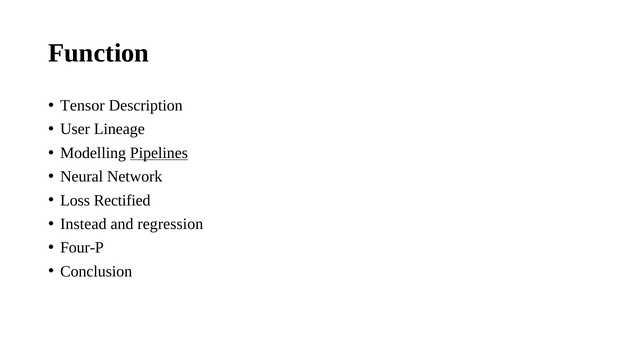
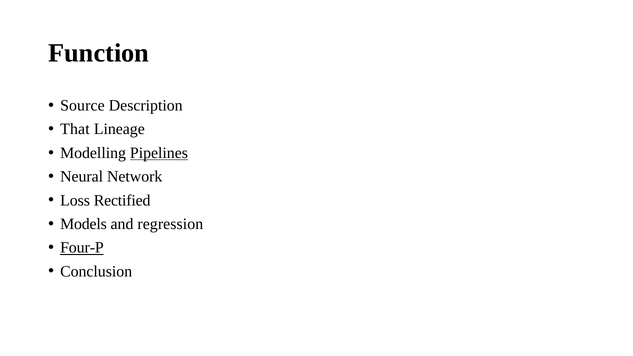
Tensor: Tensor -> Source
User: User -> That
Instead: Instead -> Models
Four-P underline: none -> present
